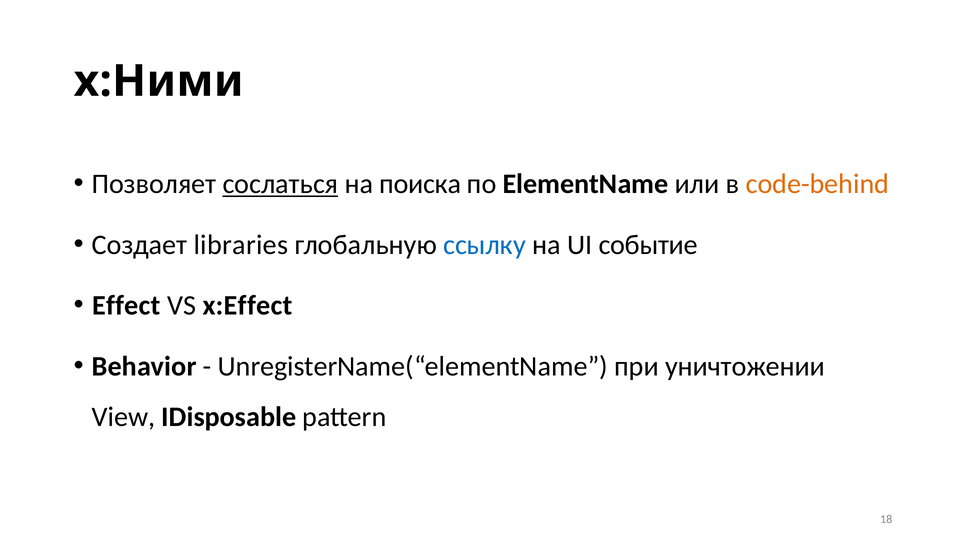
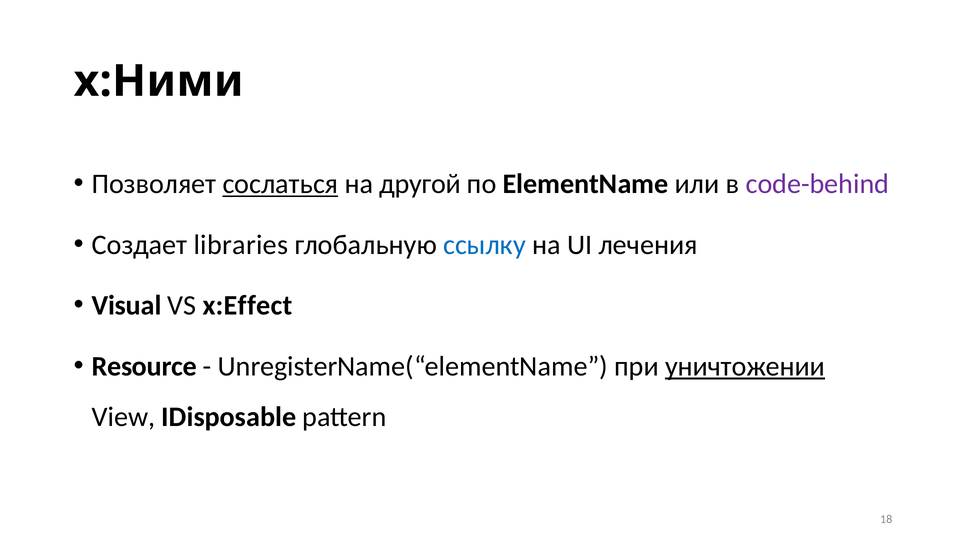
поиска: поиска -> другой
code-behind colour: orange -> purple
событие: событие -> лечения
Effect: Effect -> Visual
Behavior: Behavior -> Resource
уничтожении underline: none -> present
